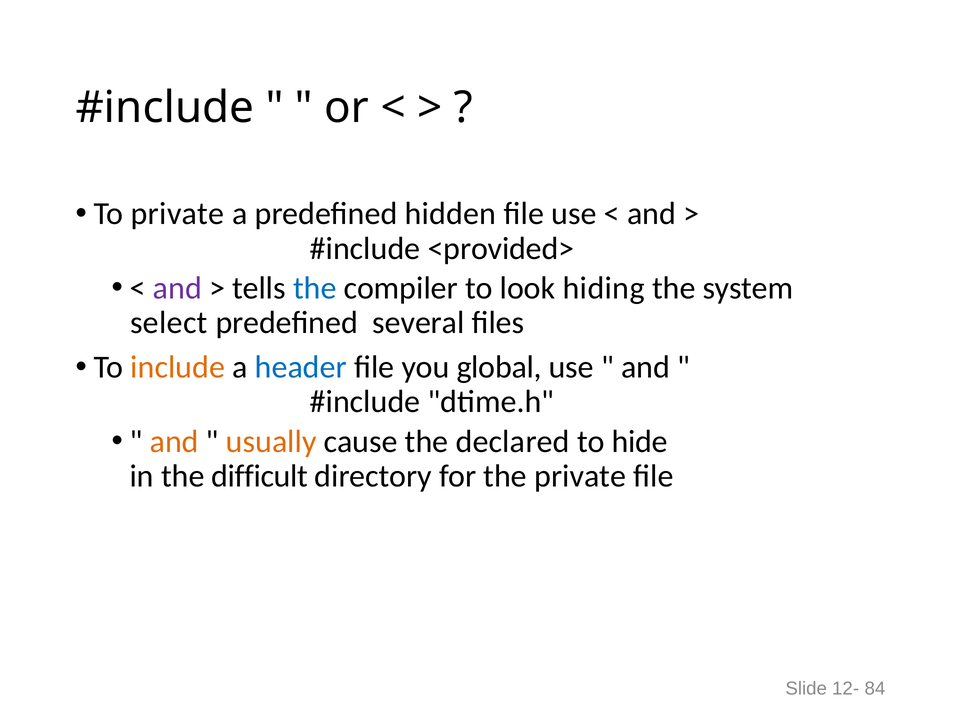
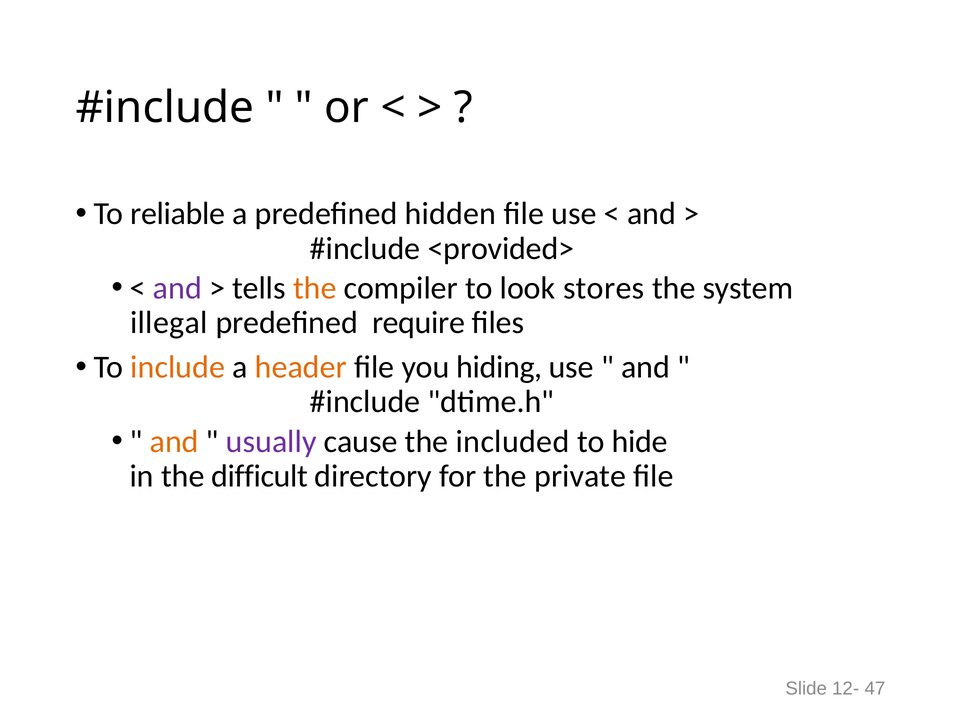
To private: private -> reliable
the at (315, 288) colour: blue -> orange
hiding: hiding -> stores
select: select -> illegal
several: several -> require
header colour: blue -> orange
global: global -> hiding
usually colour: orange -> purple
declared: declared -> included
84: 84 -> 47
